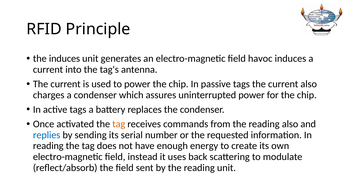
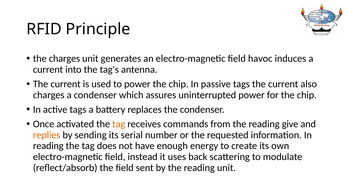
the induces: induces -> charges
reading also: also -> give
replies colour: blue -> orange
